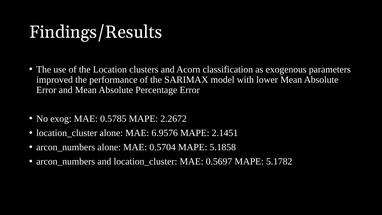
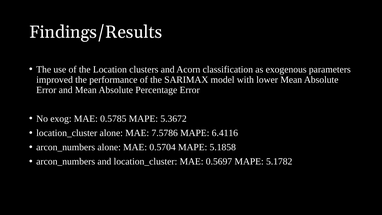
2.2672: 2.2672 -> 5.3672
6.9576: 6.9576 -> 7.5786
2.1451: 2.1451 -> 6.4116
